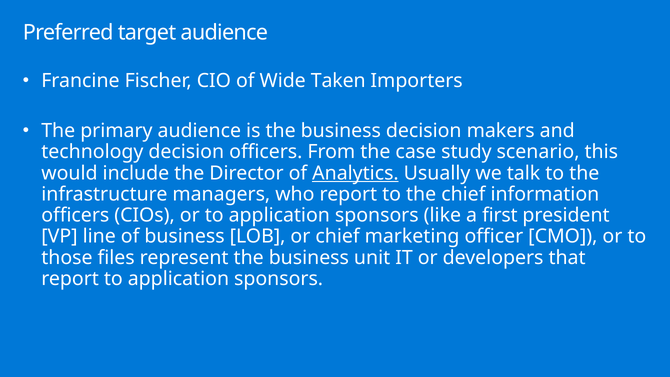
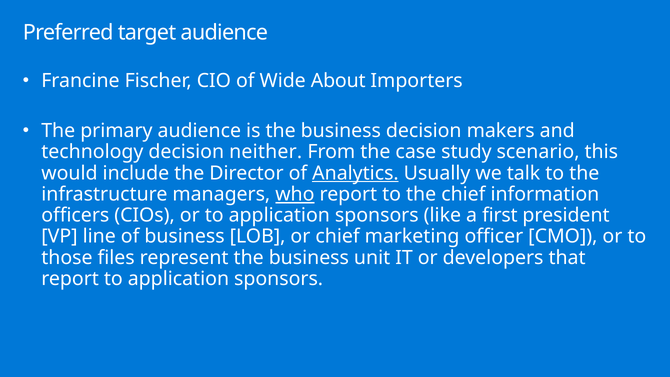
Taken: Taken -> About
decision officers: officers -> neither
who underline: none -> present
